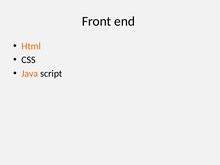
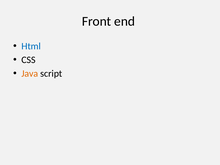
Html colour: orange -> blue
